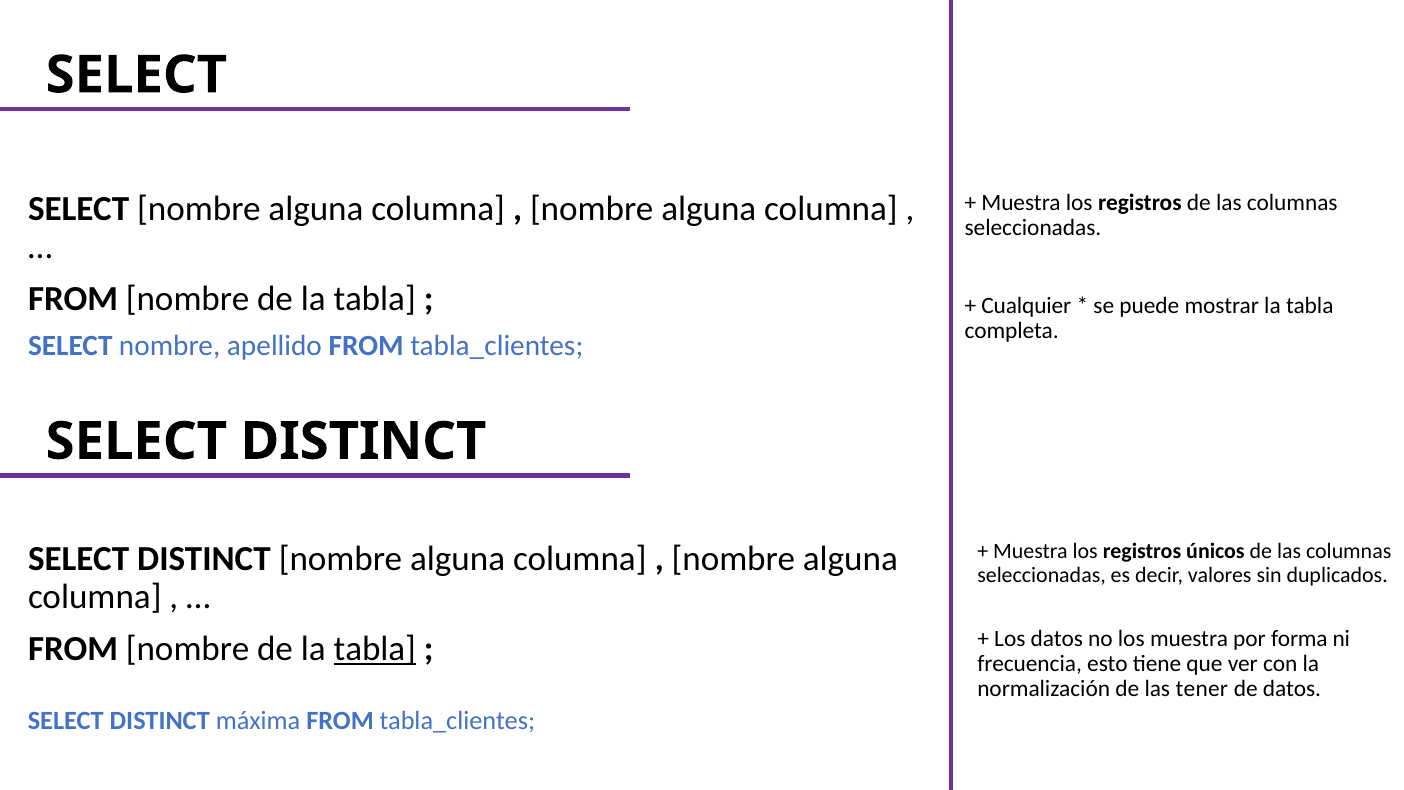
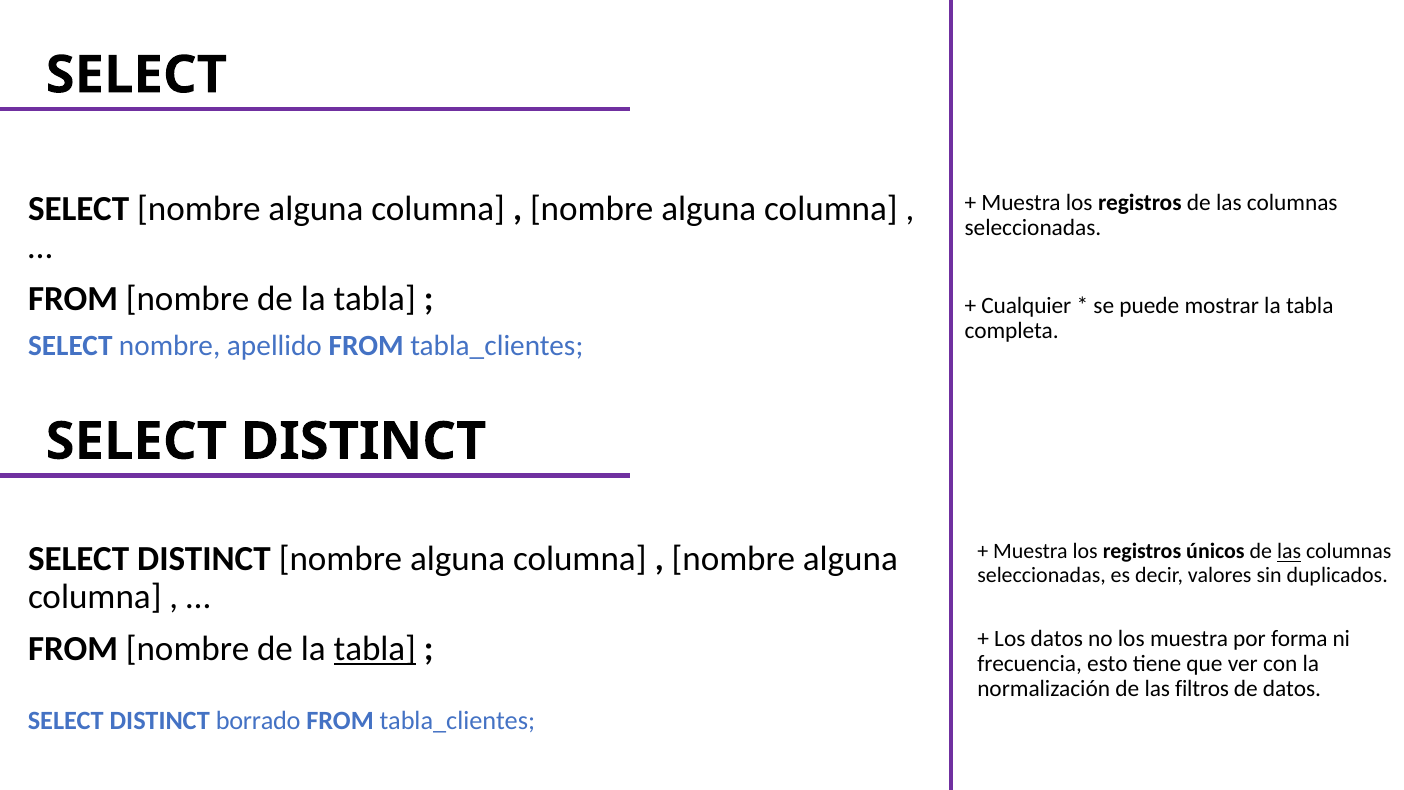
las at (1289, 552) underline: none -> present
tener: tener -> filtros
máxima: máxima -> borrado
